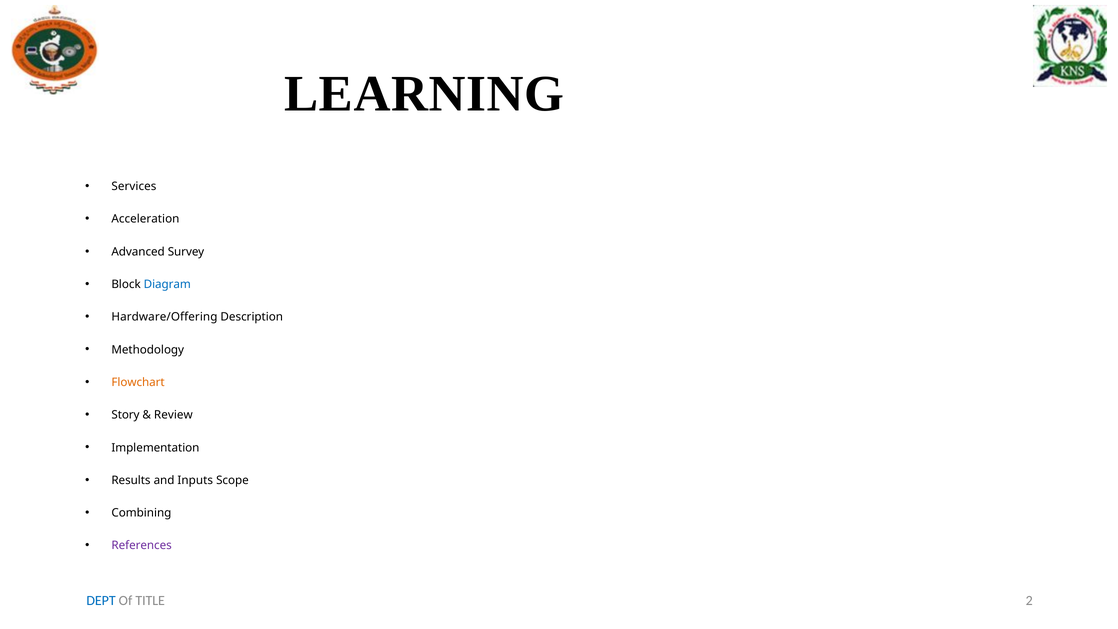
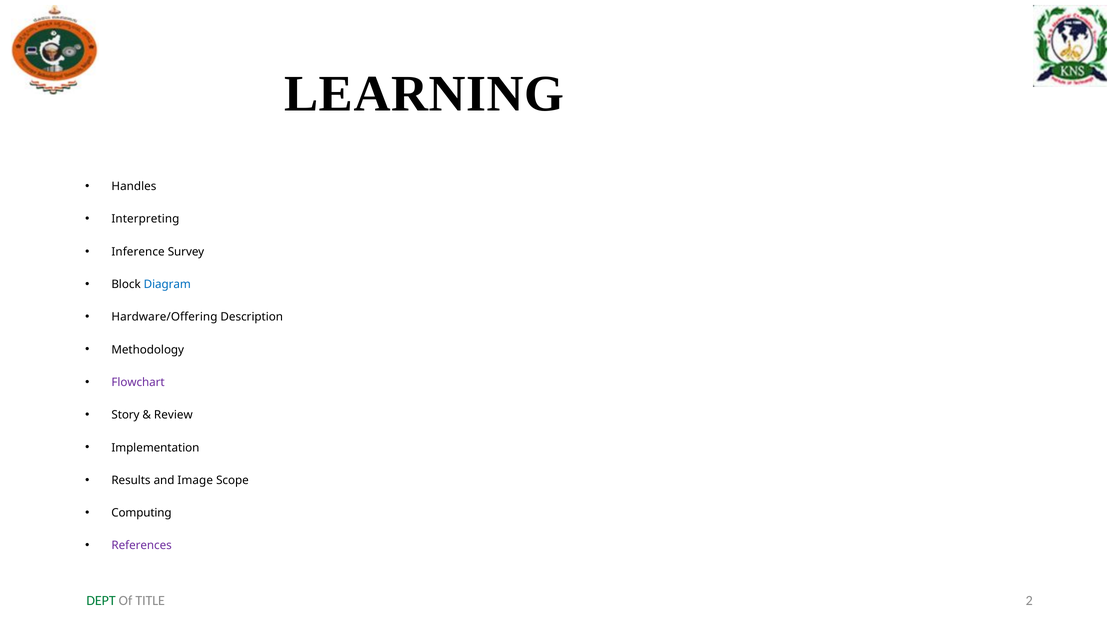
Services: Services -> Handles
Acceleration: Acceleration -> Interpreting
Advanced: Advanced -> Inference
Flowchart colour: orange -> purple
Inputs: Inputs -> Image
Combining: Combining -> Computing
DEPT colour: blue -> green
